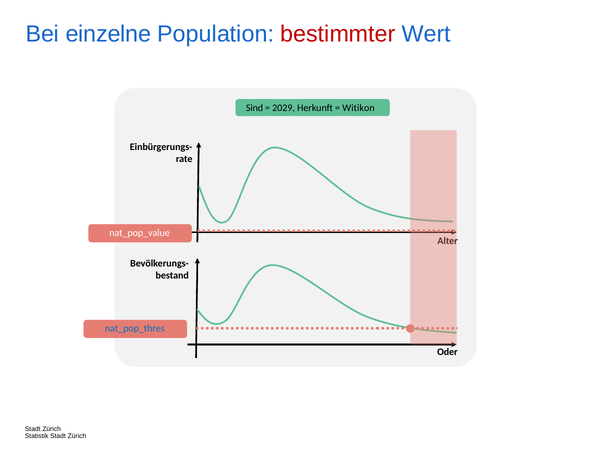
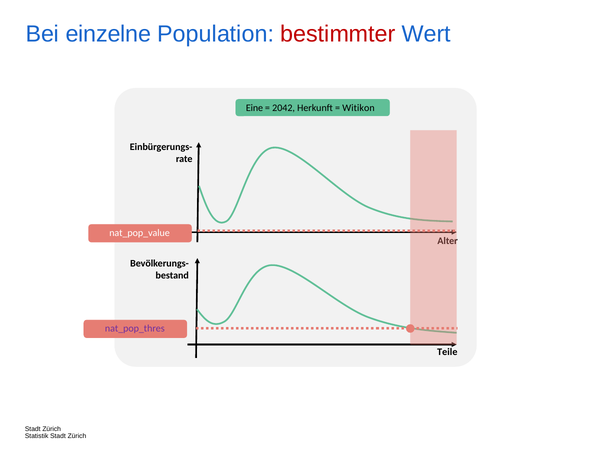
Sind: Sind -> Eine
2029: 2029 -> 2042
nat_pop_thres colour: blue -> purple
Oder: Oder -> Teile
